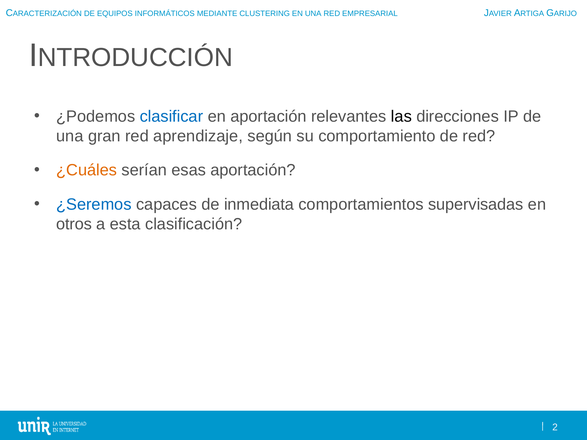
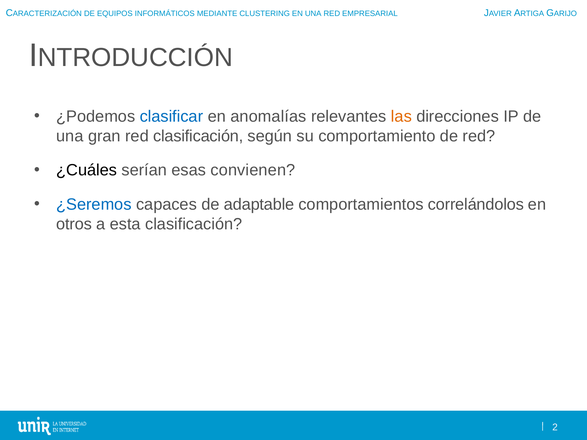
en aportación: aportación -> anomalías
las colour: black -> orange
red aprendizaje: aprendizaje -> clasificación
¿Cuáles colour: orange -> black
esas aportación: aportación -> convienen
inmediata: inmediata -> adaptable
supervisadas: supervisadas -> correlándolos
